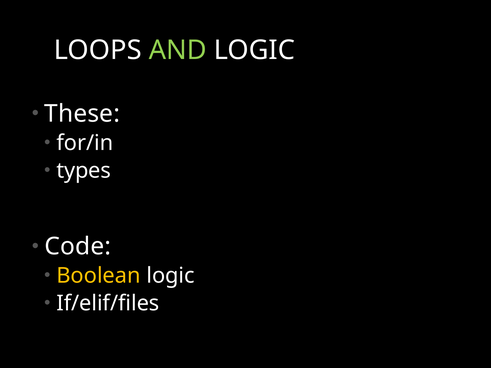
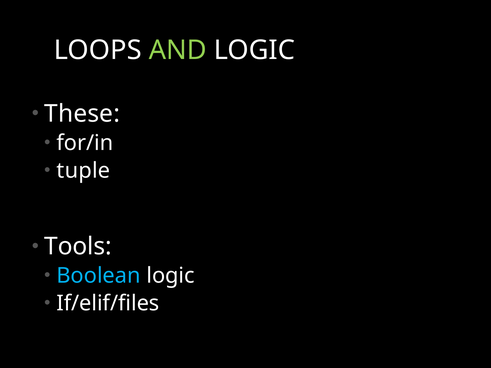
types: types -> tuple
Code: Code -> Tools
Boolean colour: yellow -> light blue
